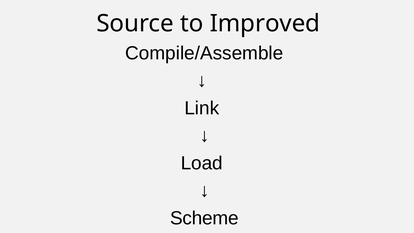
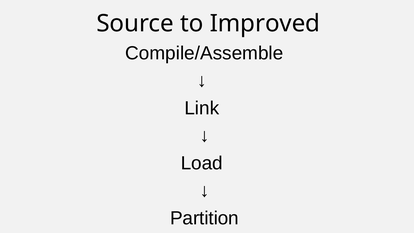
Scheme: Scheme -> Partition
